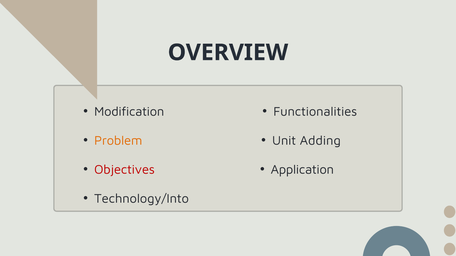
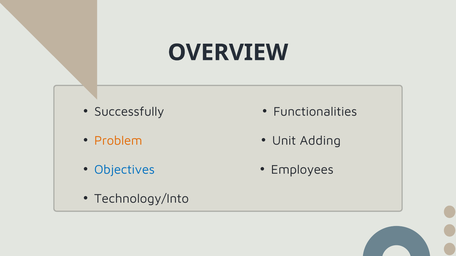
Modification: Modification -> Successfully
Objectives colour: red -> blue
Application: Application -> Employees
